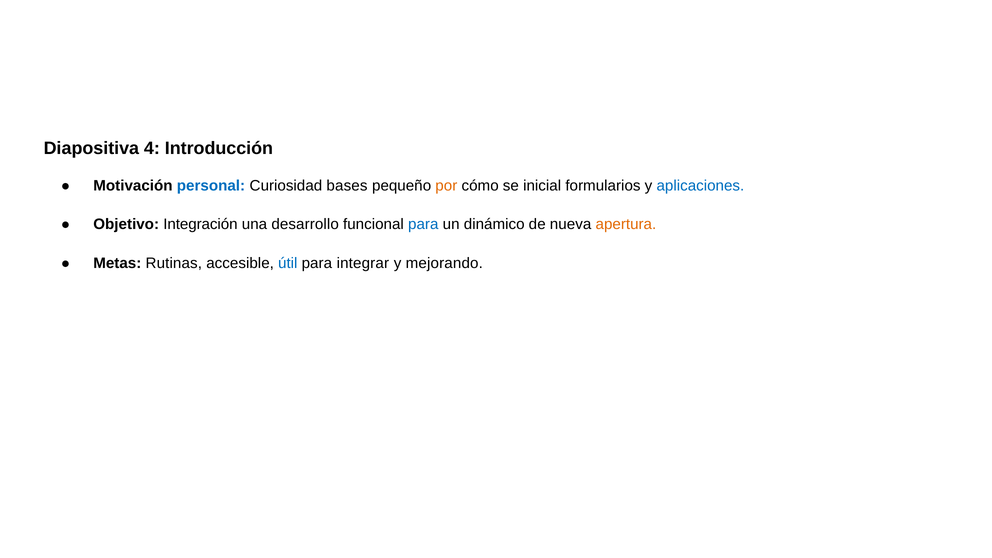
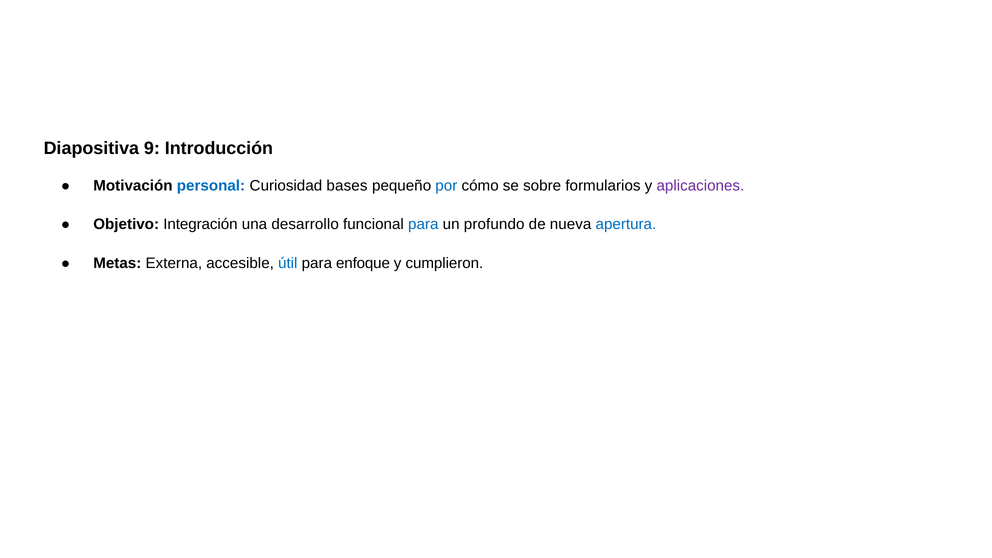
4: 4 -> 9
por colour: orange -> blue
inicial: inicial -> sobre
aplicaciones colour: blue -> purple
dinámico: dinámico -> profundo
apertura colour: orange -> blue
Rutinas: Rutinas -> Externa
integrar: integrar -> enfoque
mejorando: mejorando -> cumplieron
